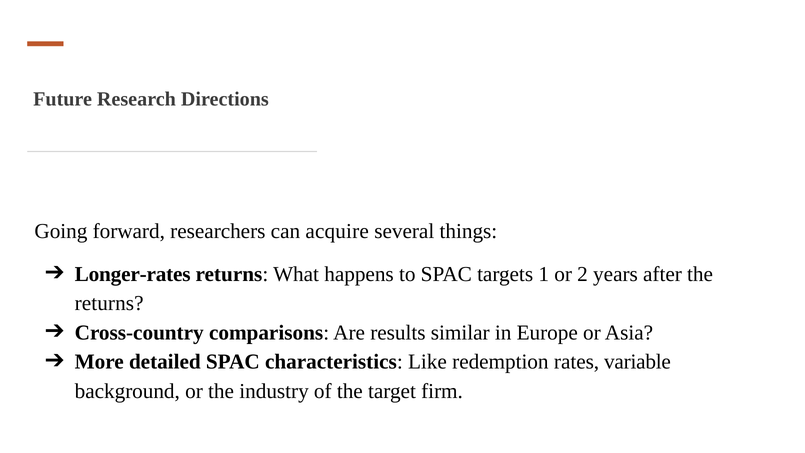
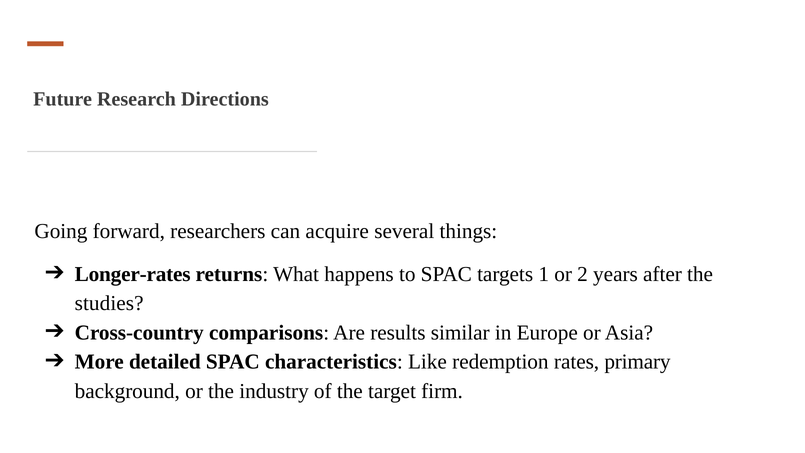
returns at (109, 303): returns -> studies
variable: variable -> primary
